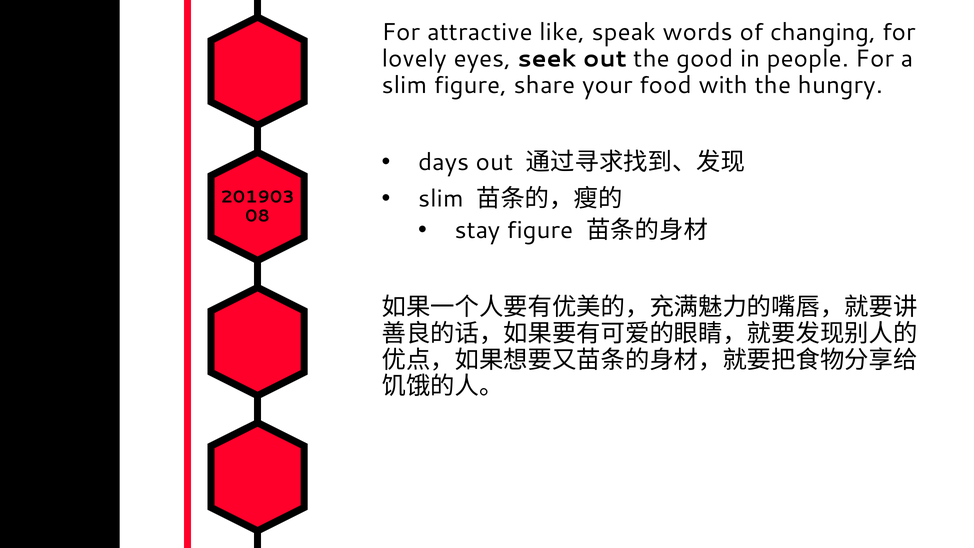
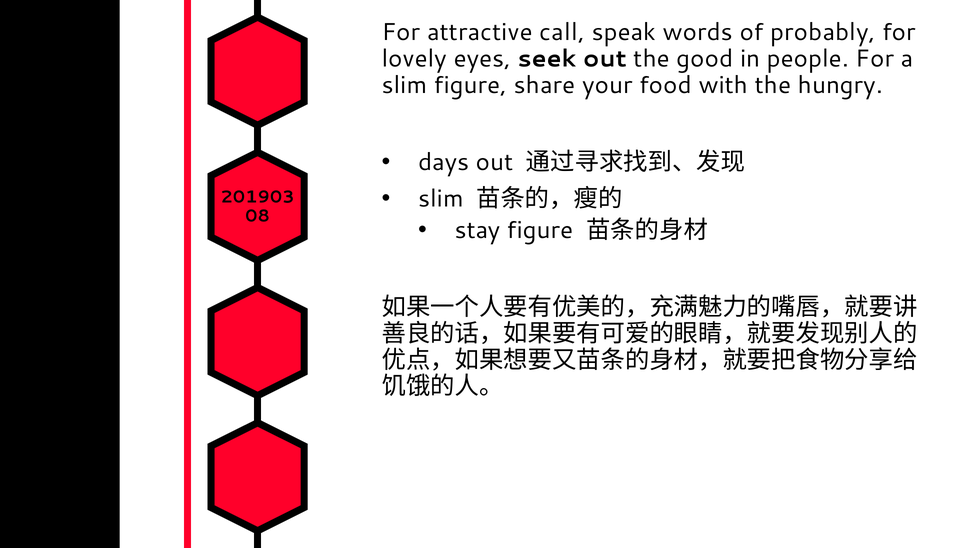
like: like -> call
changing: changing -> probably
